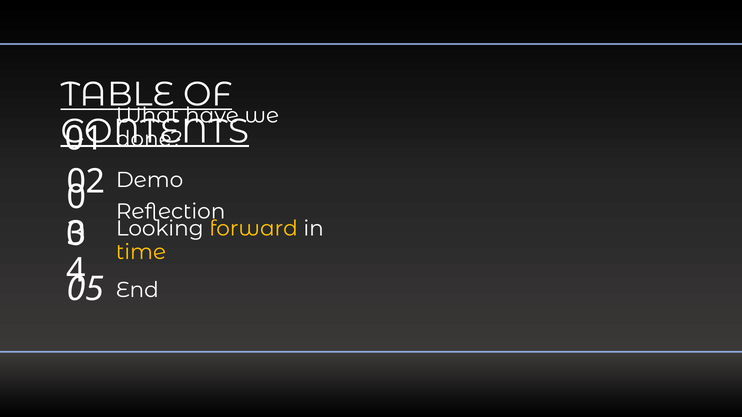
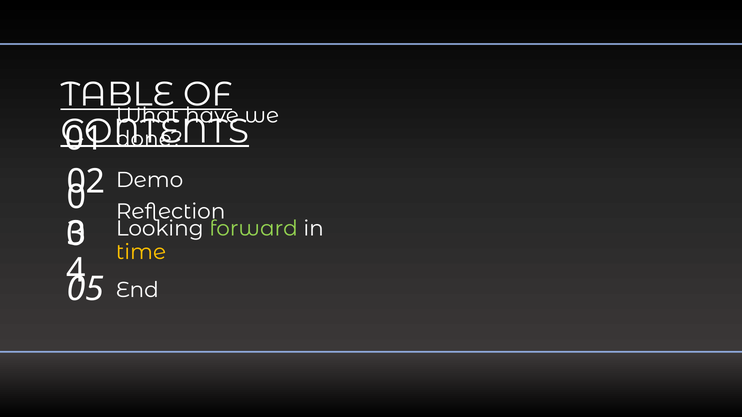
forward colour: yellow -> light green
